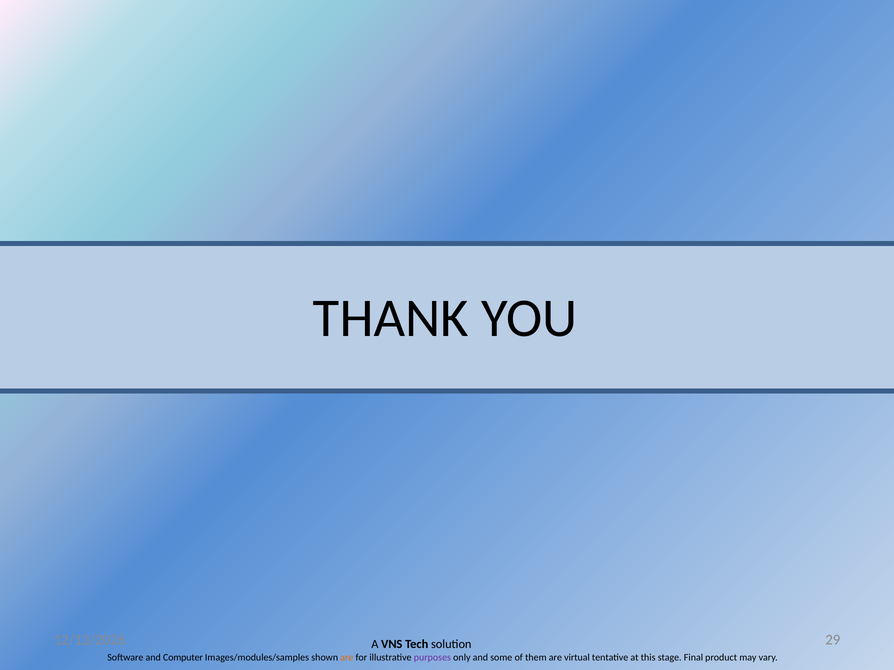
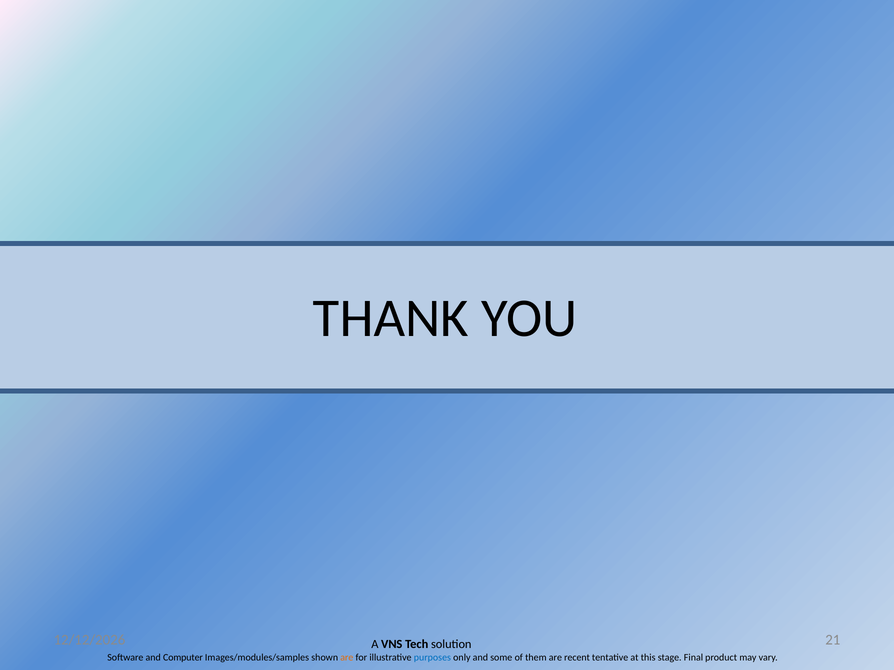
29: 29 -> 21
purposes colour: purple -> blue
virtual: virtual -> recent
